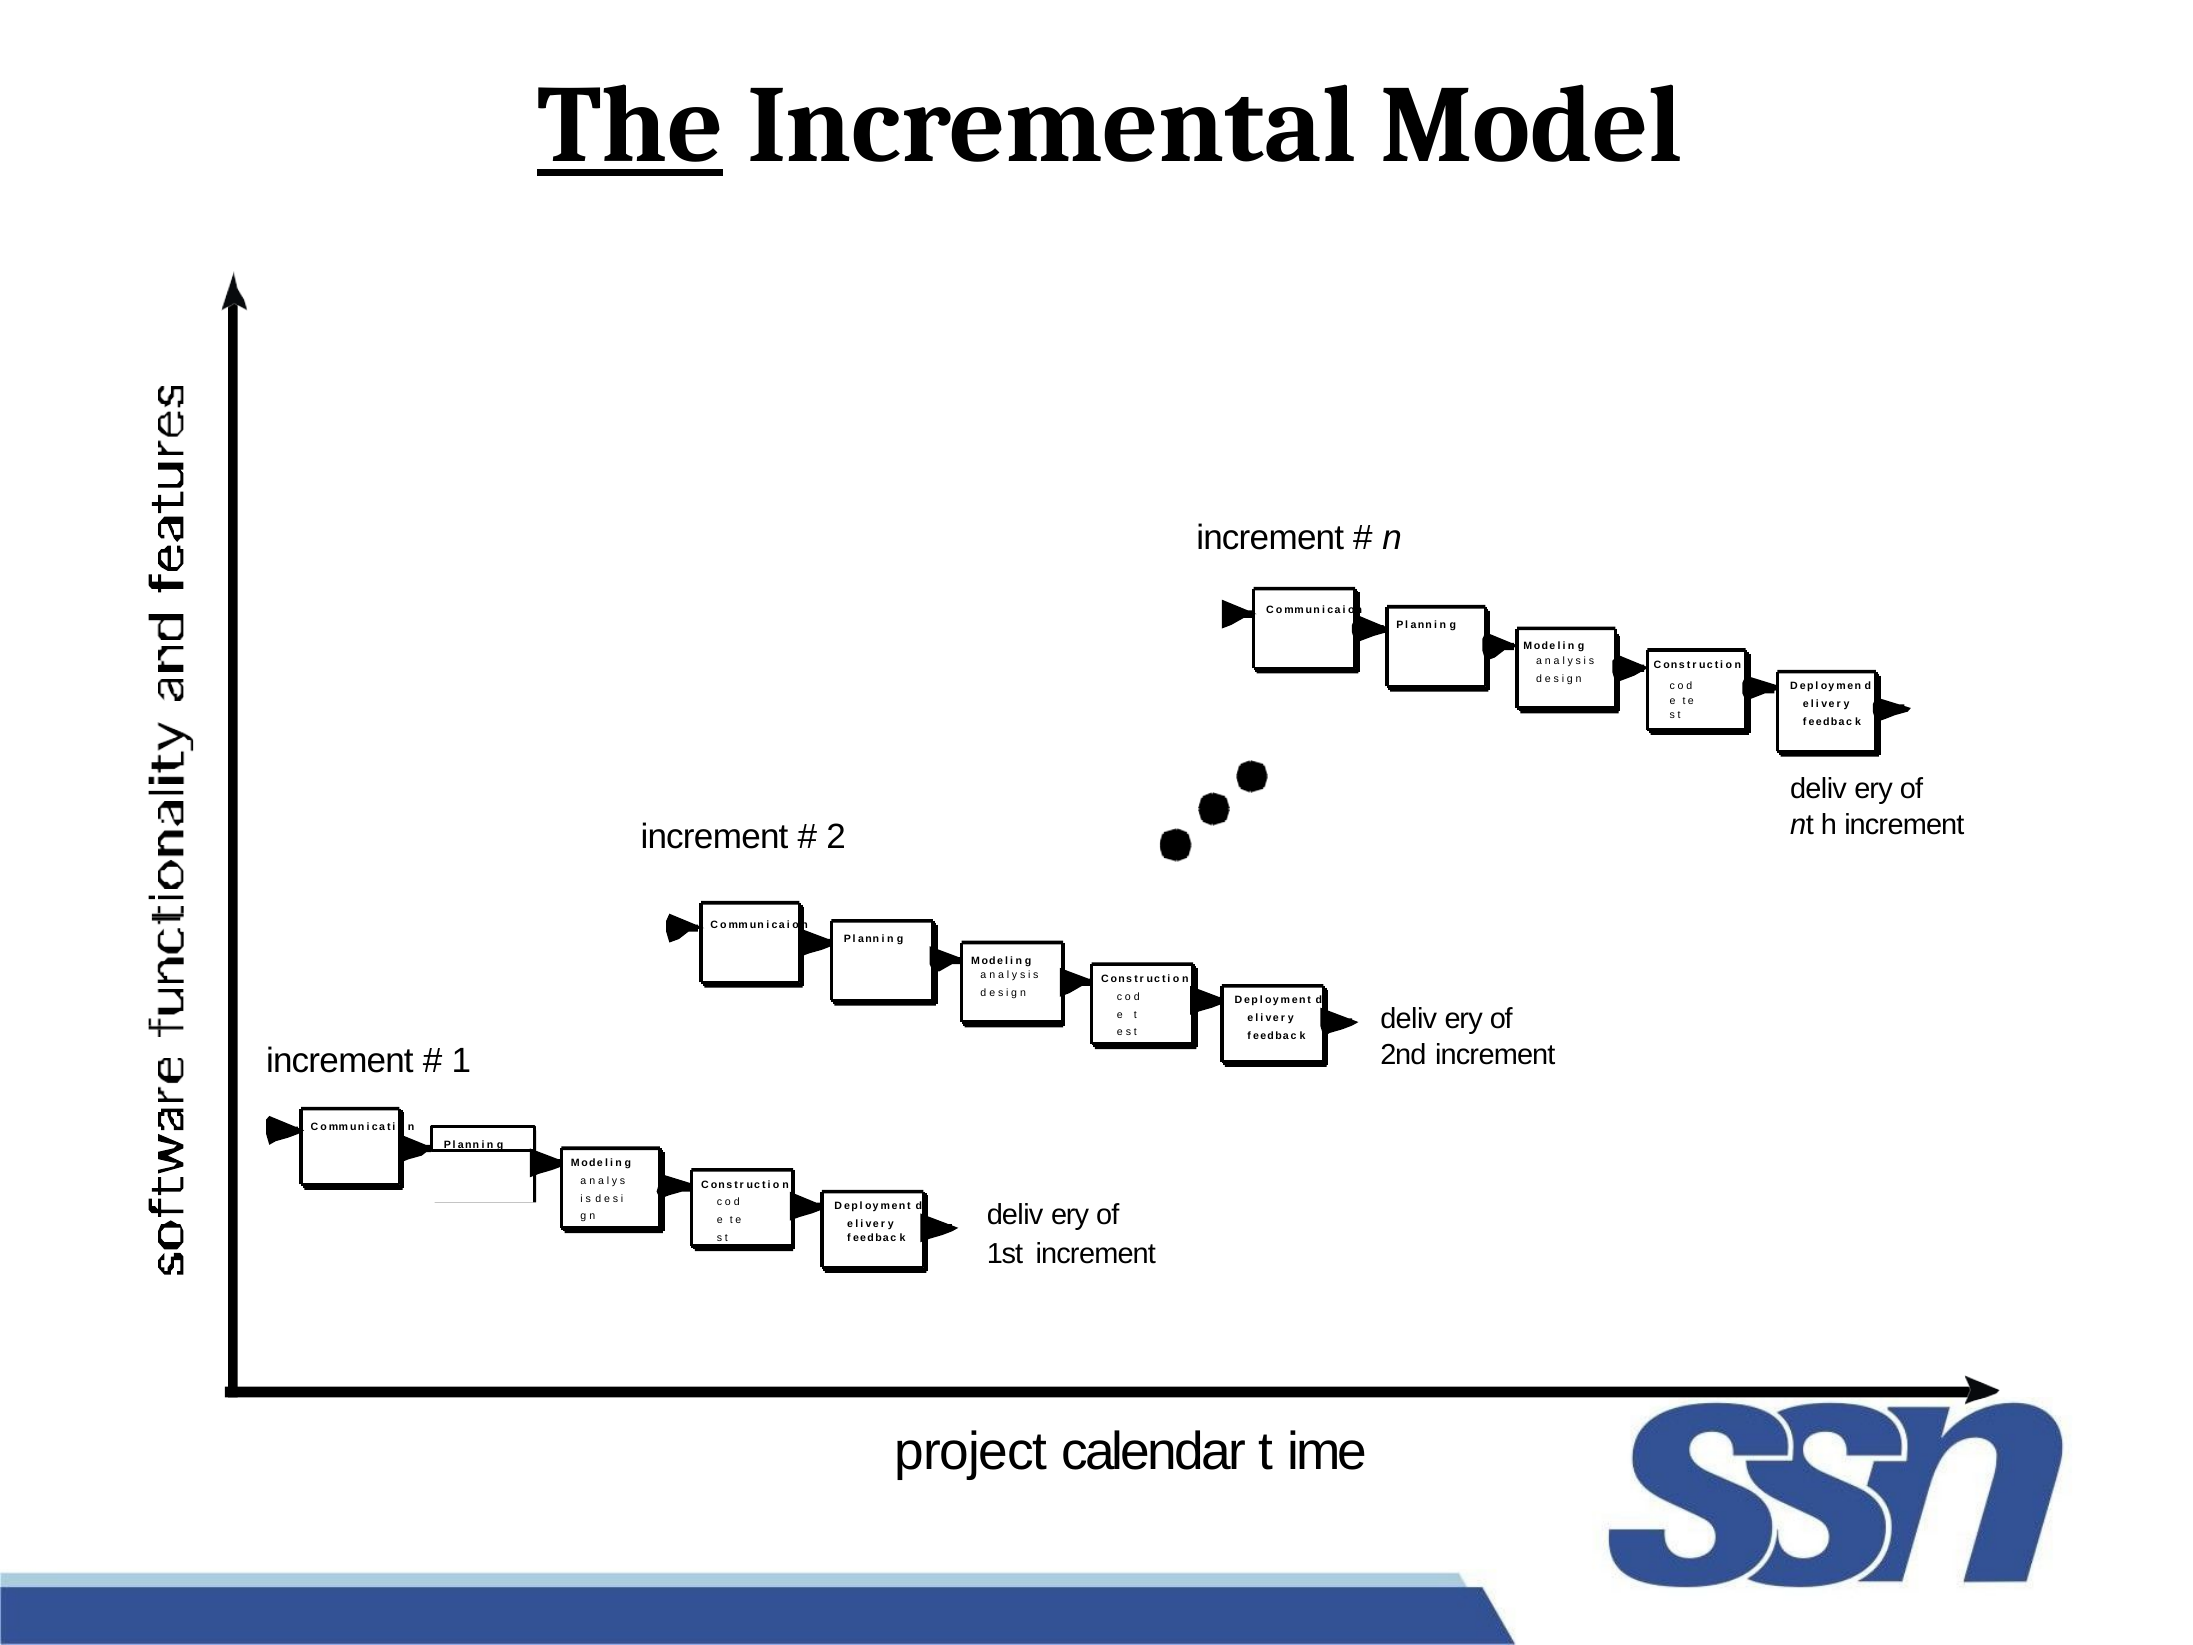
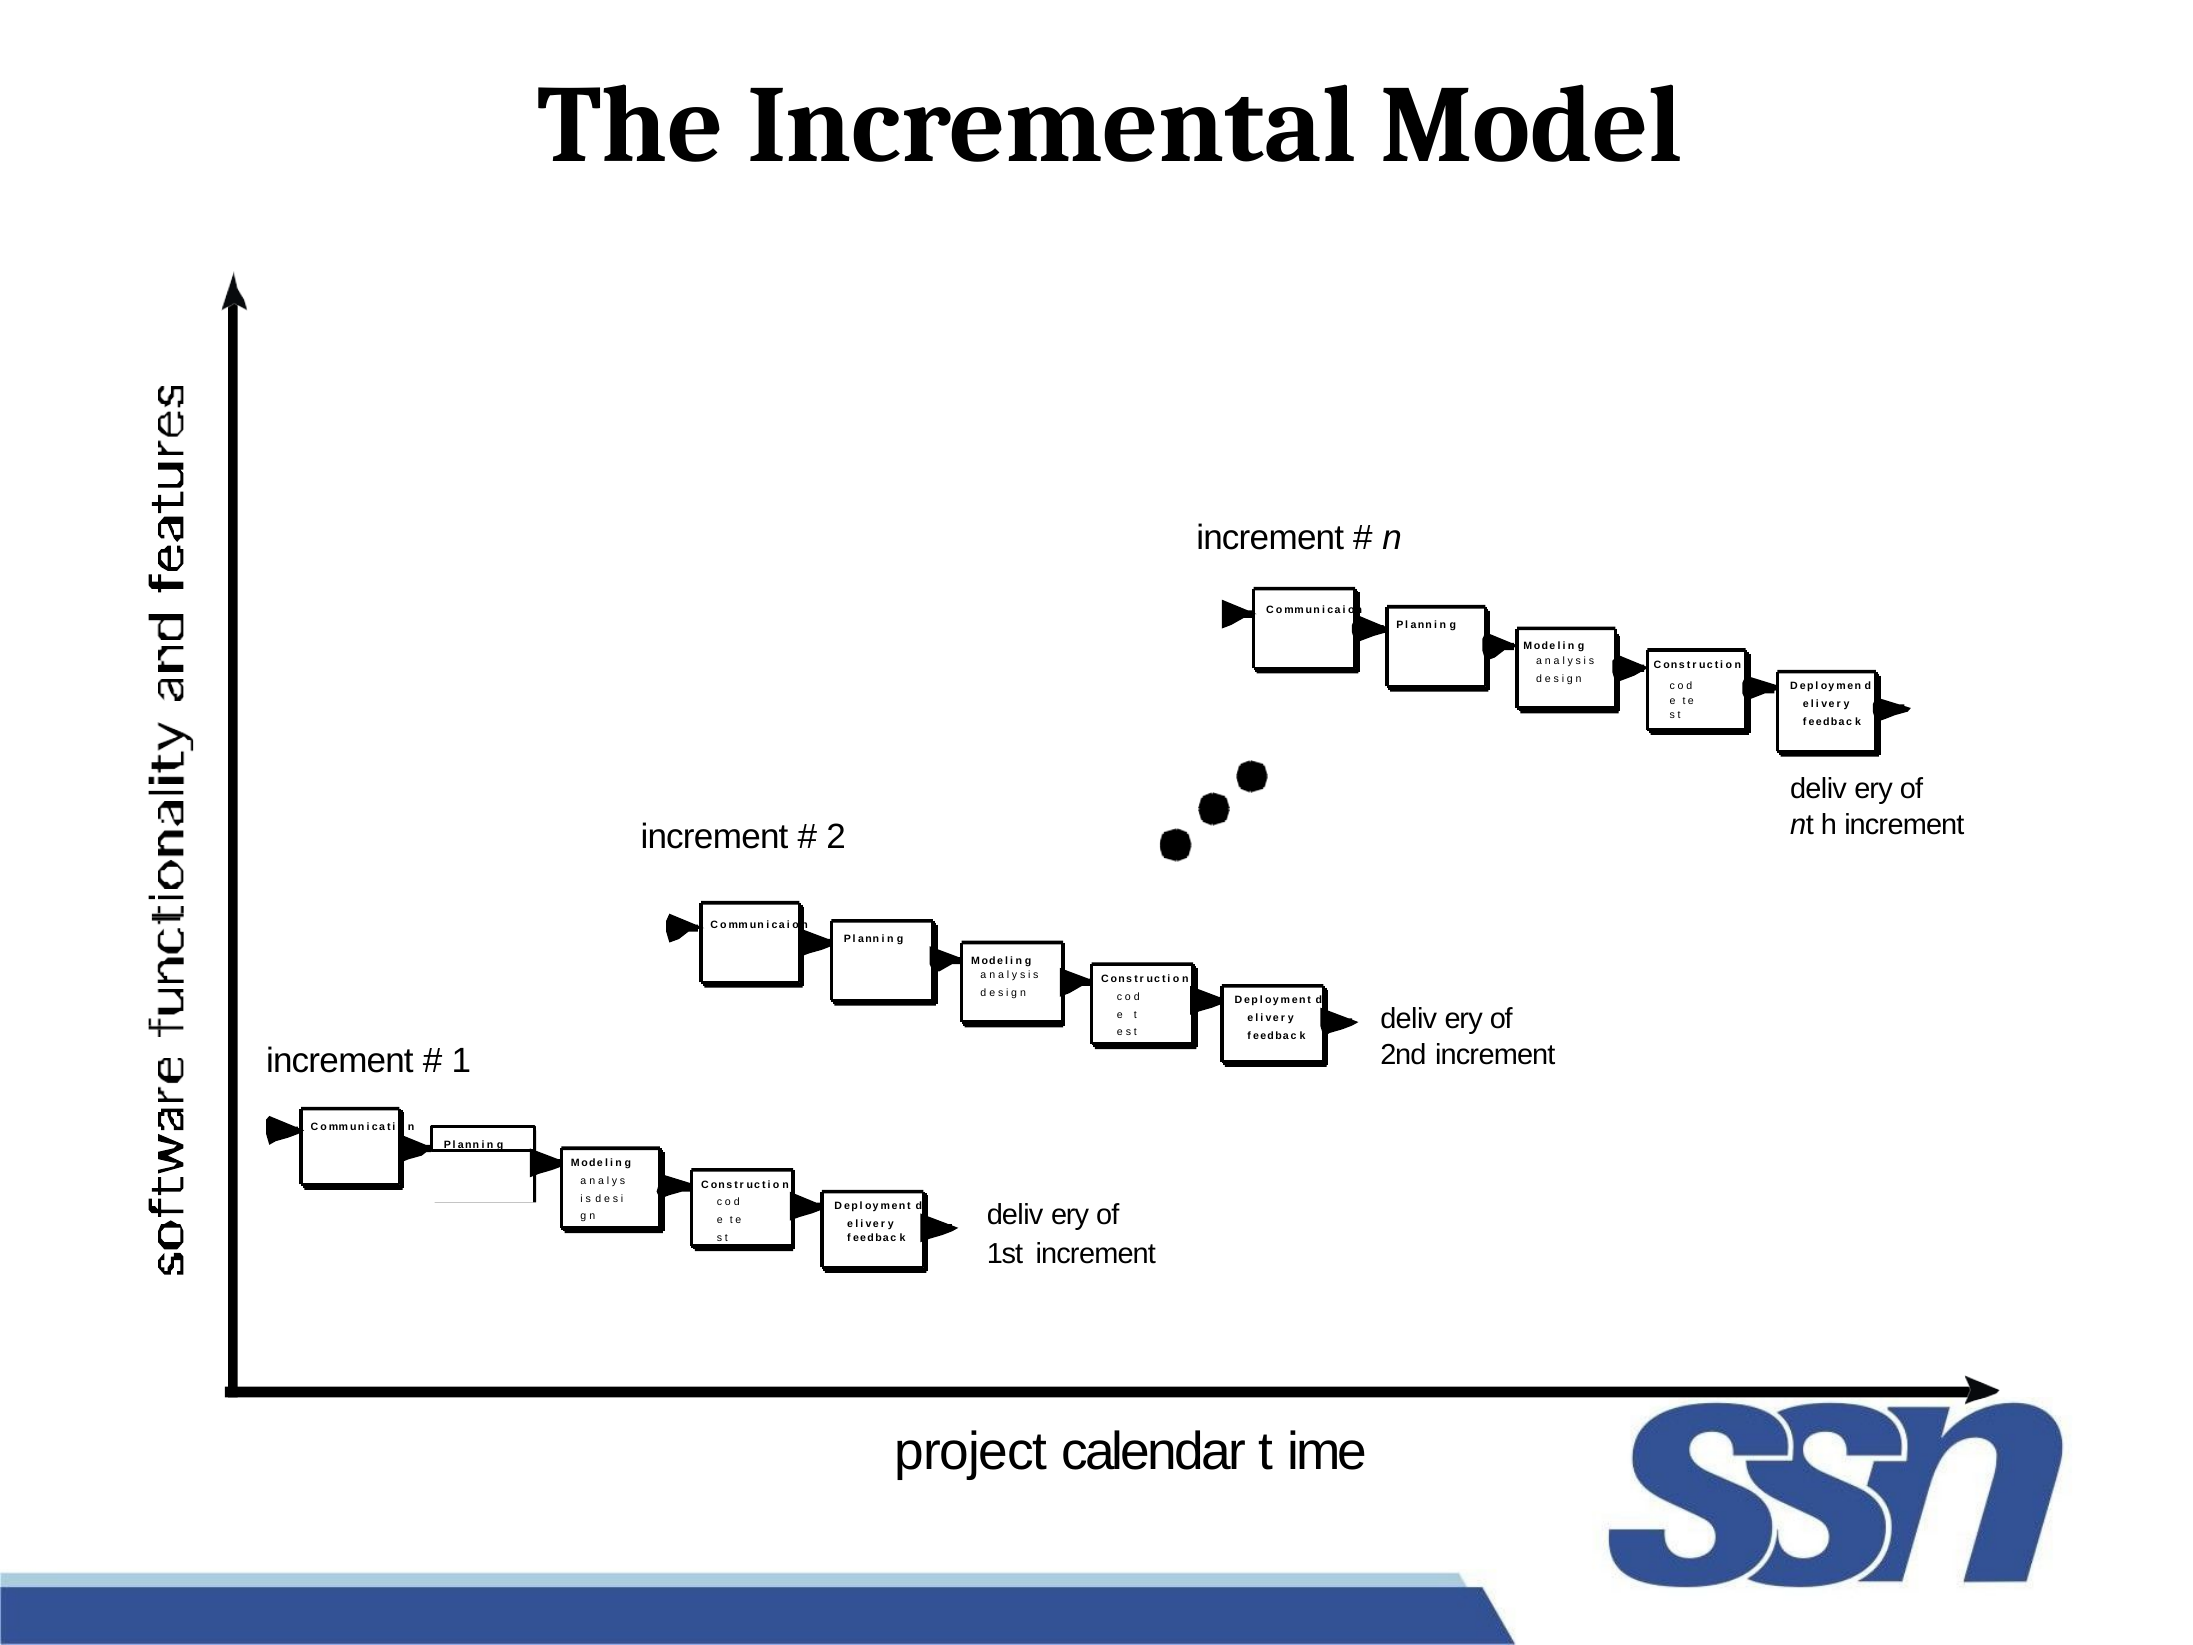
The underline: present -> none
